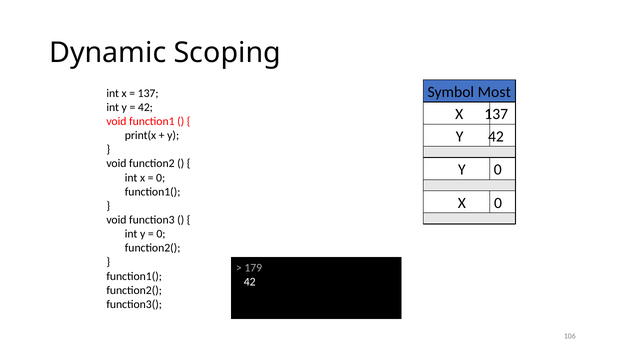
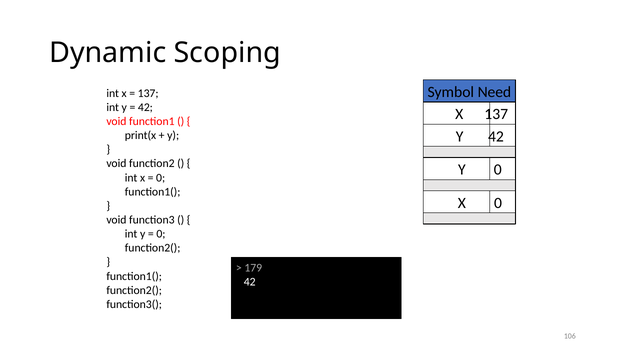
Most: Most -> Need
